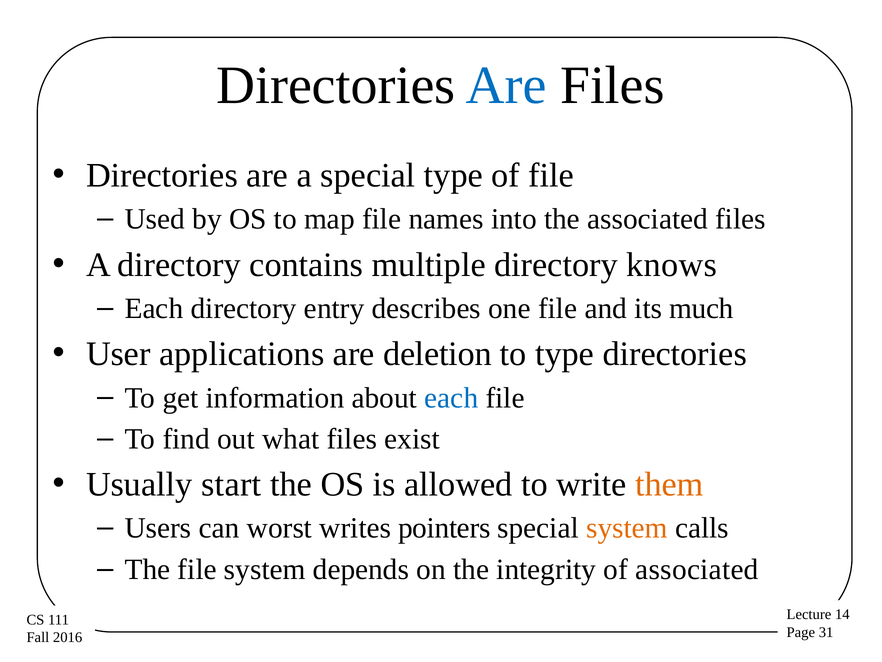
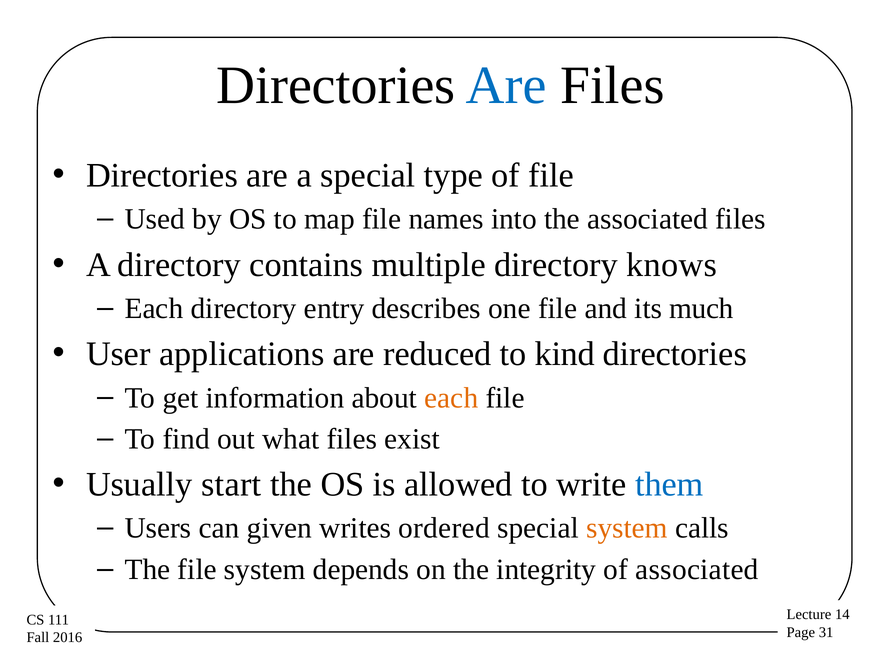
deletion: deletion -> reduced
to type: type -> kind
each at (451, 398) colour: blue -> orange
them colour: orange -> blue
worst: worst -> given
pointers: pointers -> ordered
